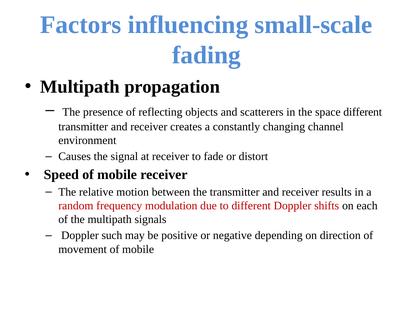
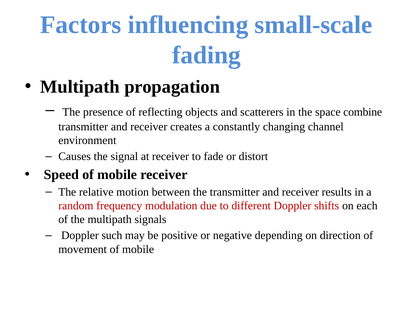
space different: different -> combine
